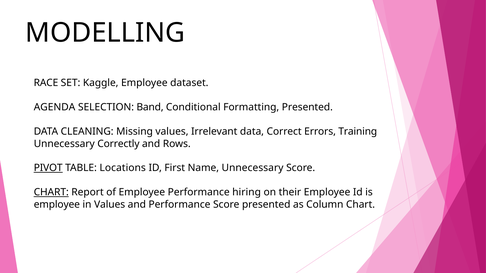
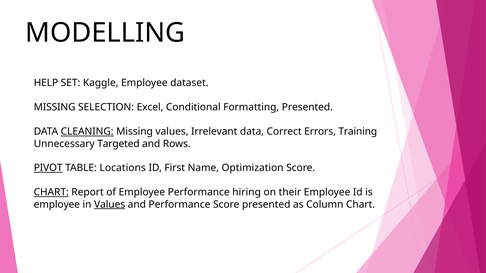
RACE: RACE -> HELP
AGENDA at (55, 107): AGENDA -> MISSING
Band: Band -> Excel
CLEANING underline: none -> present
Correctly: Correctly -> Targeted
Name Unnecessary: Unnecessary -> Optimization
Values at (110, 205) underline: none -> present
